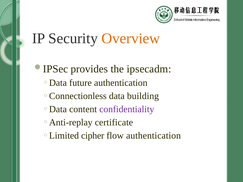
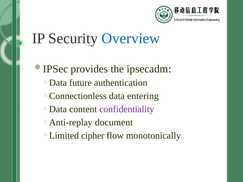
Overview colour: orange -> blue
building: building -> entering
certificate: certificate -> document
flow authentication: authentication -> monotonically
